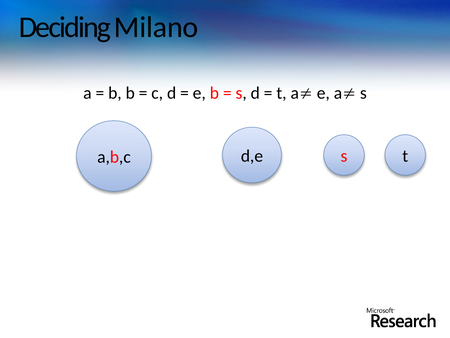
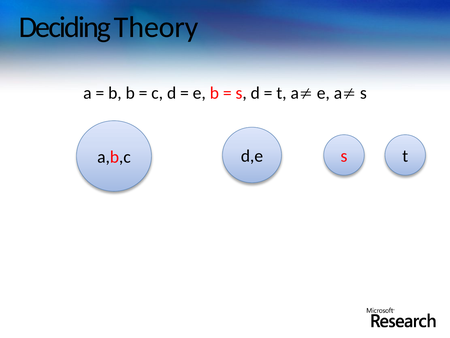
Milano: Milano -> Theory
